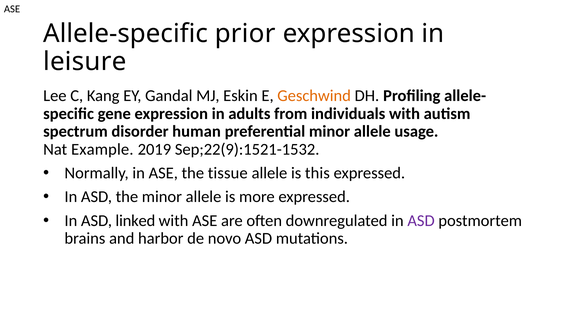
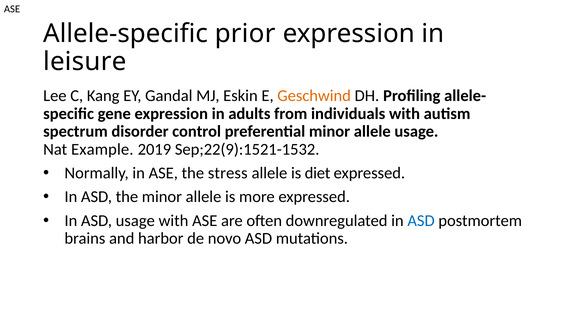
human: human -> control
tissue: tissue -> stress
this: this -> diet
ASD linked: linked -> usage
ASD at (421, 221) colour: purple -> blue
